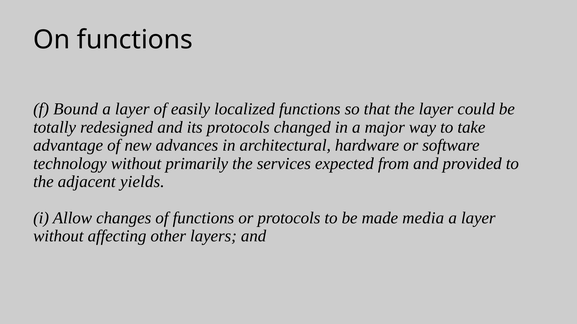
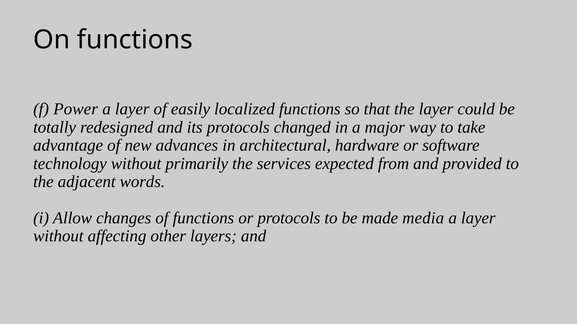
Bound: Bound -> Power
yields: yields -> words
